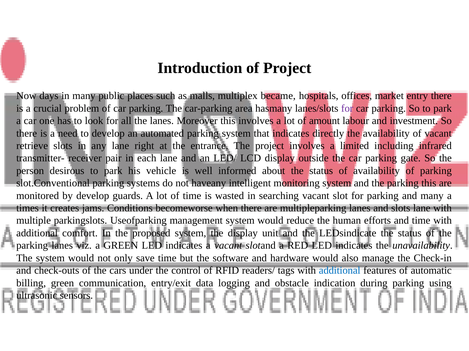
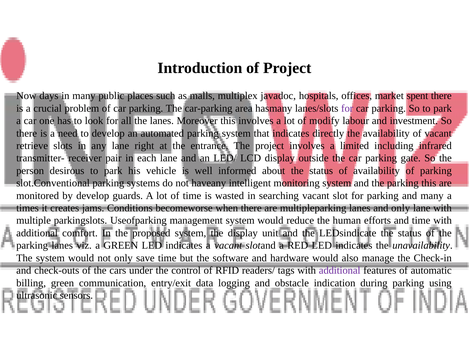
became: became -> javadoc
entry: entry -> spent
amount: amount -> modify
and slots: slots -> only
additional at (340, 271) colour: blue -> purple
